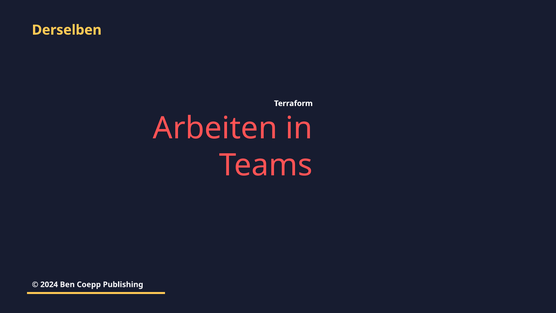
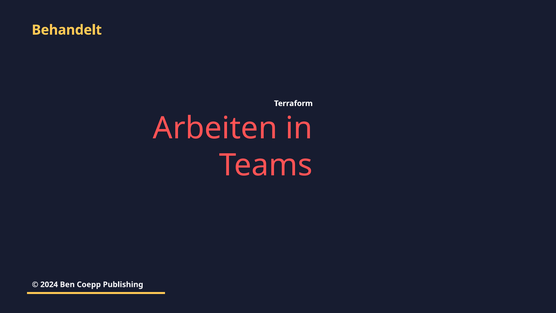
Derselben: Derselben -> Behandelt
